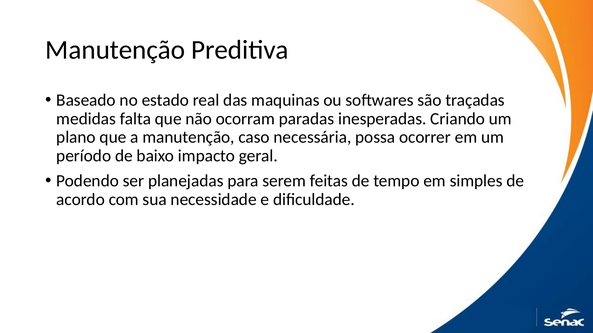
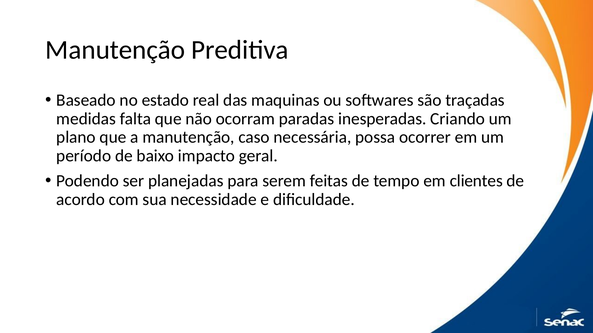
simples: simples -> clientes
